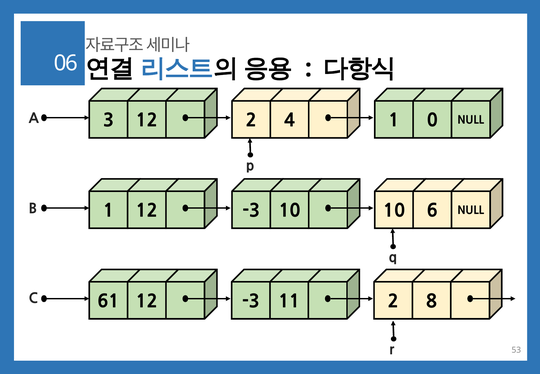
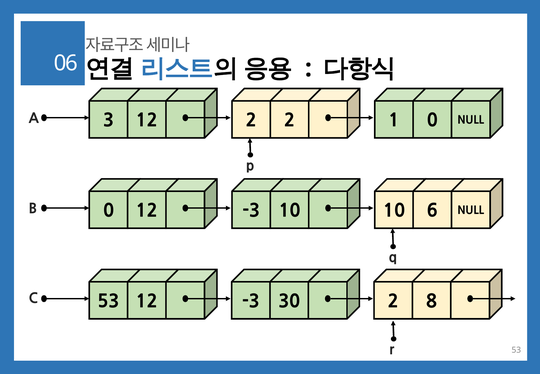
2 4: 4 -> 2
B 1: 1 -> 0
C 61: 61 -> 53
11: 11 -> 30
